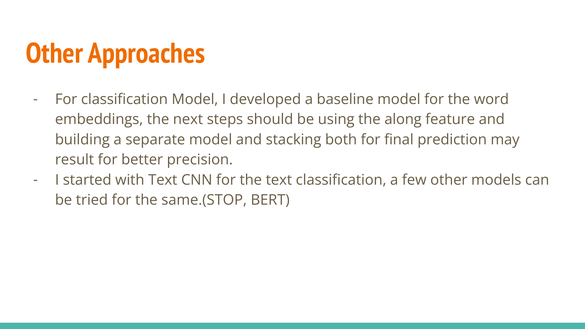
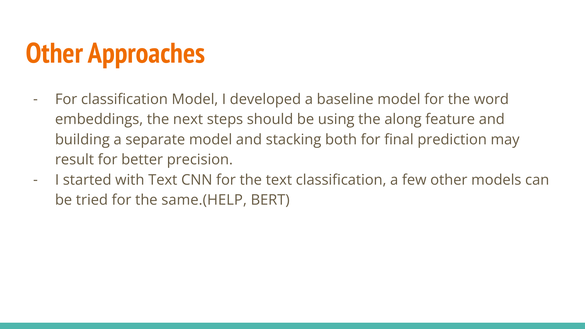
same.(STOP: same.(STOP -> same.(HELP
